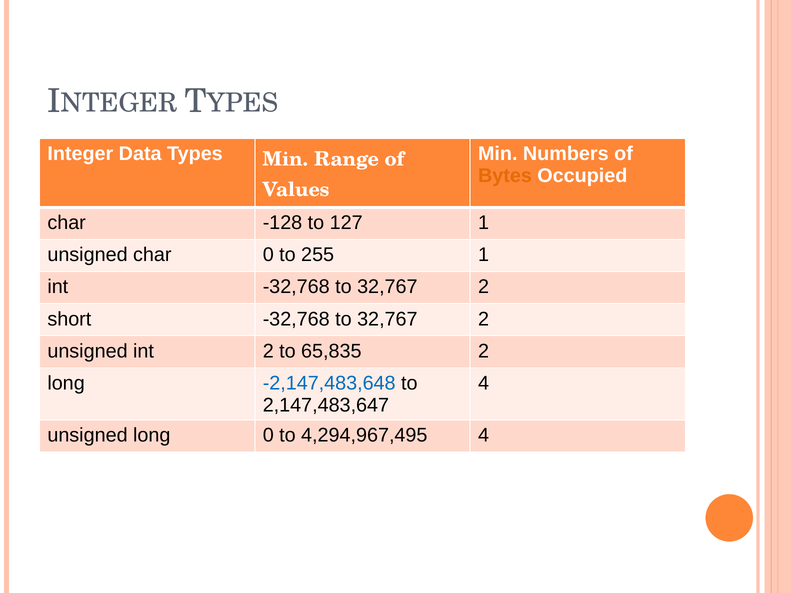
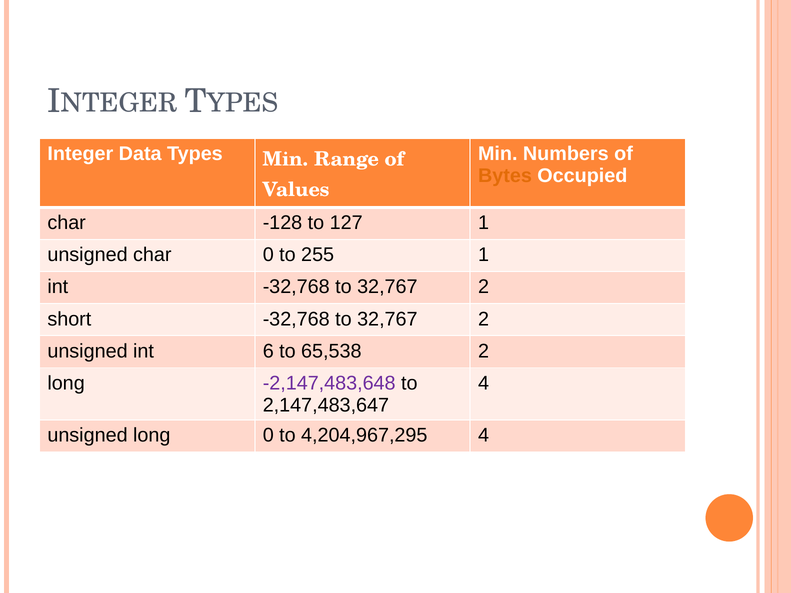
int 2: 2 -> 6
65,835: 65,835 -> 65,538
-2,147,483,648 colour: blue -> purple
4,294,967,495: 4,294,967,495 -> 4,204,967,295
